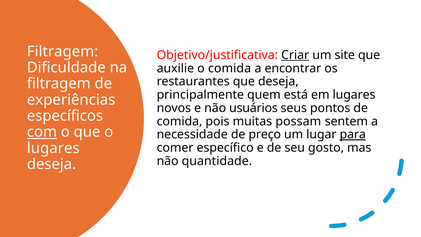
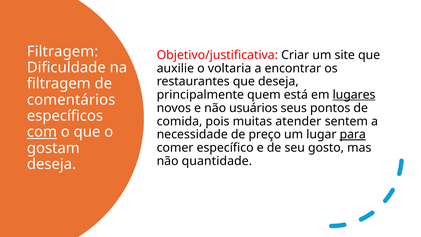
Criar underline: present -> none
o comida: comida -> voltaria
lugares at (354, 95) underline: none -> present
experiências: experiências -> comentários
possam: possam -> atender
lugares at (53, 148): lugares -> gostam
